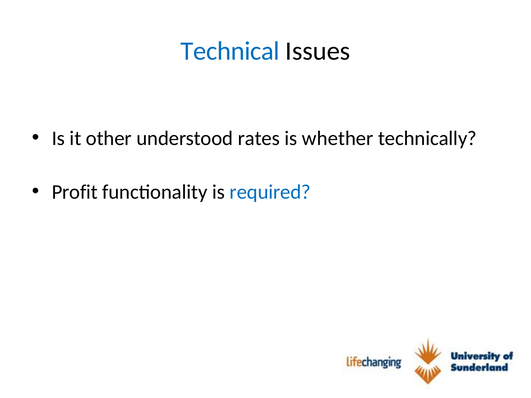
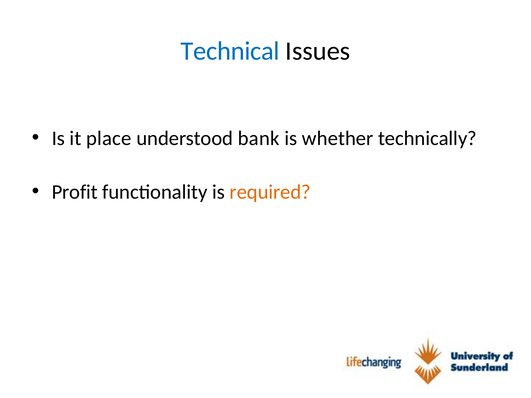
other: other -> place
rates: rates -> bank
required colour: blue -> orange
